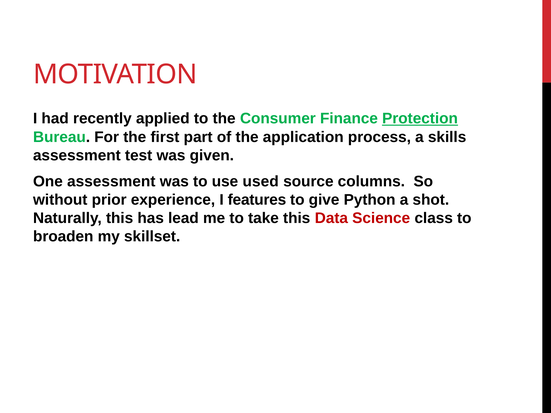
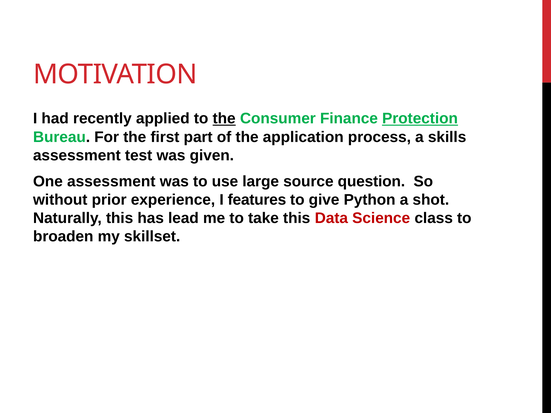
the at (224, 119) underline: none -> present
used: used -> large
columns: columns -> question
